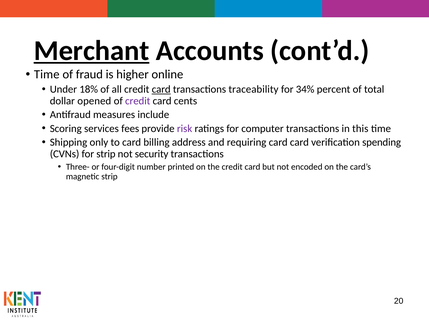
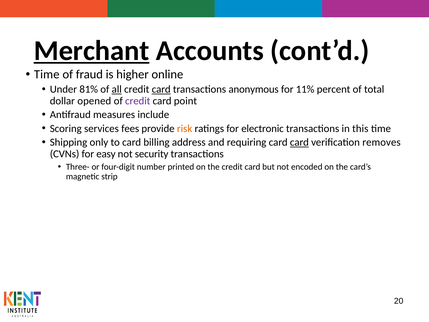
18%: 18% -> 81%
all underline: none -> present
traceability: traceability -> anonymous
34%: 34% -> 11%
cents: cents -> point
risk colour: purple -> orange
computer: computer -> electronic
card at (299, 142) underline: none -> present
spending: spending -> removes
for strip: strip -> easy
